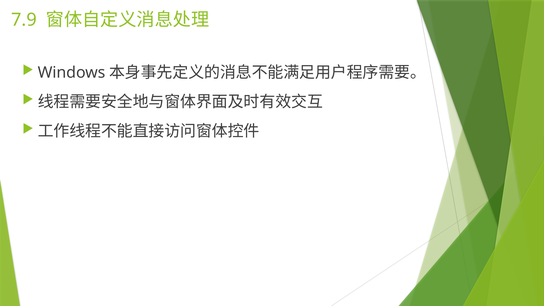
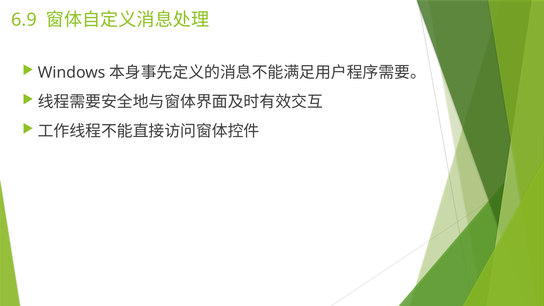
7.9: 7.9 -> 6.9
